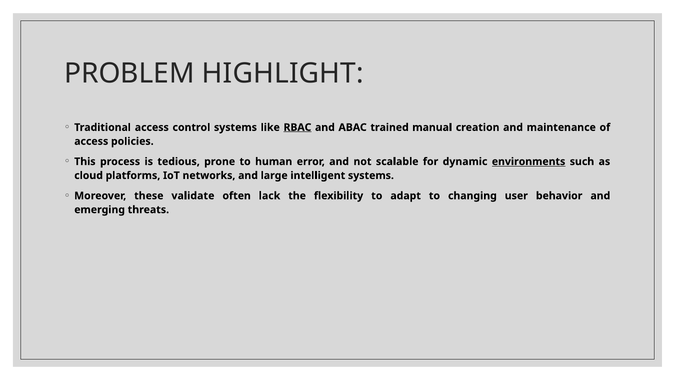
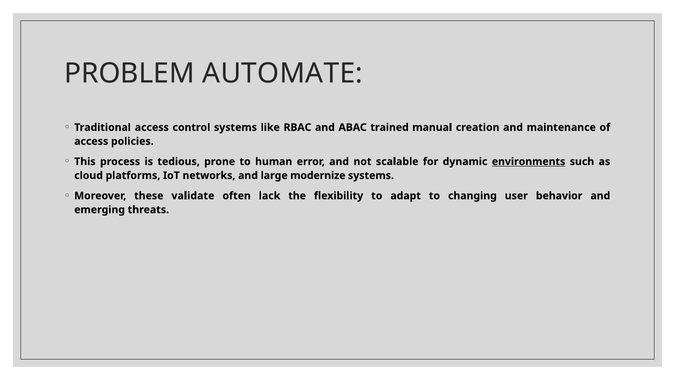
HIGHLIGHT: HIGHLIGHT -> AUTOMATE
RBAC underline: present -> none
intelligent: intelligent -> modernize
